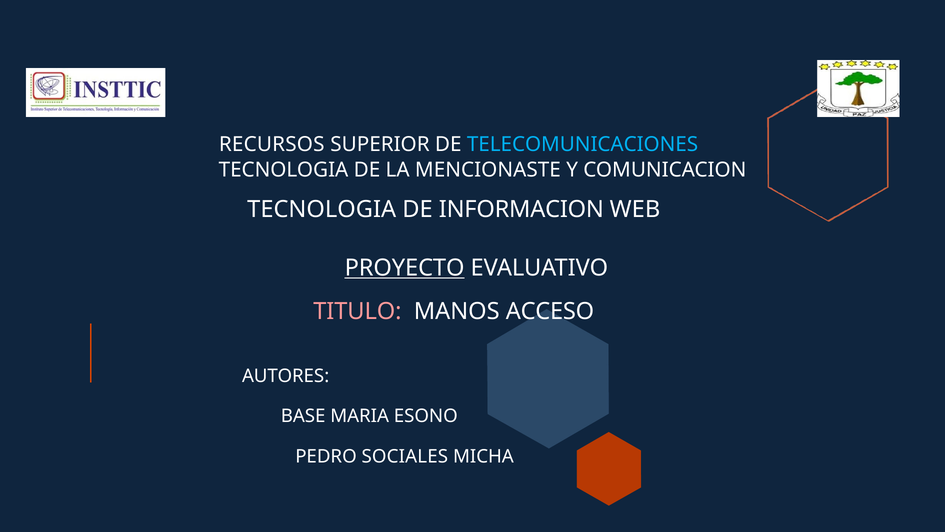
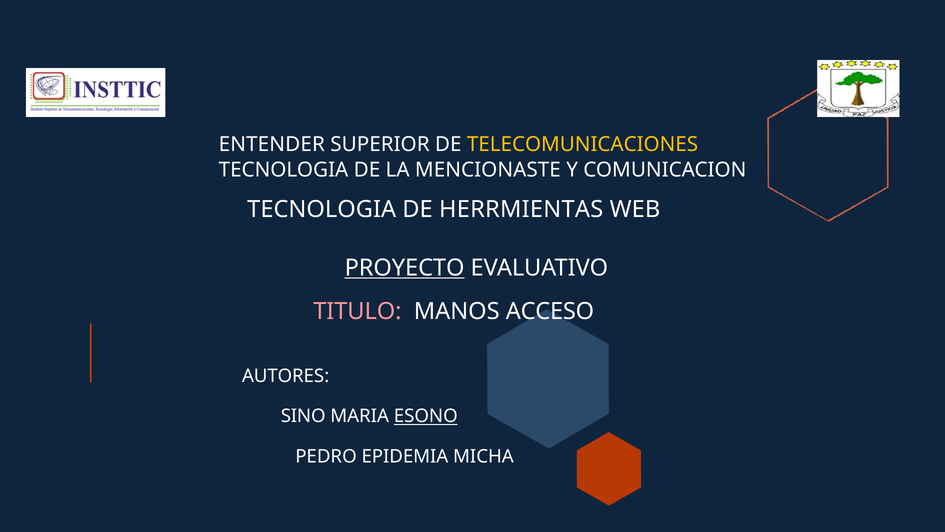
RECURSOS: RECURSOS -> ENTENDER
TELECOMUNICACIONES colour: light blue -> yellow
INFORMACION: INFORMACION -> HERRMIENTAS
BASE: BASE -> SINO
ESONO underline: none -> present
SOCIALES: SOCIALES -> EPIDEMIA
